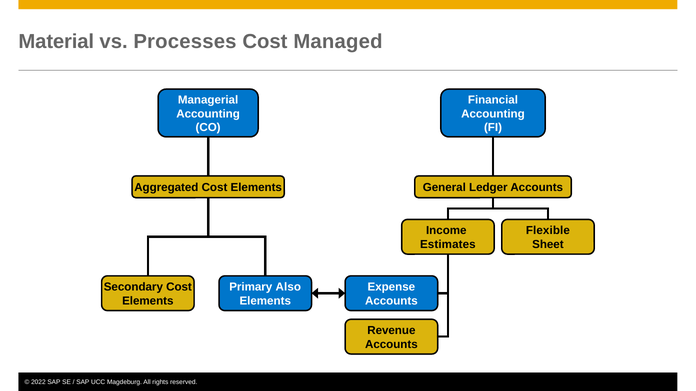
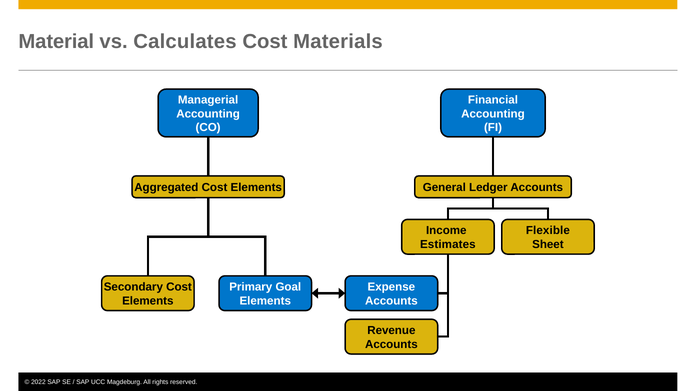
Processes: Processes -> Calculates
Managed: Managed -> Materials
Also: Also -> Goal
